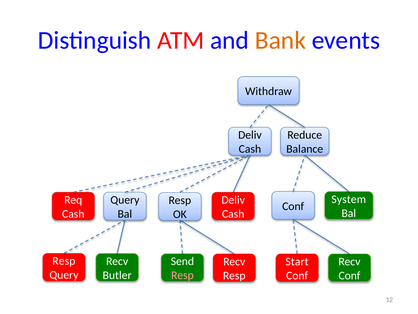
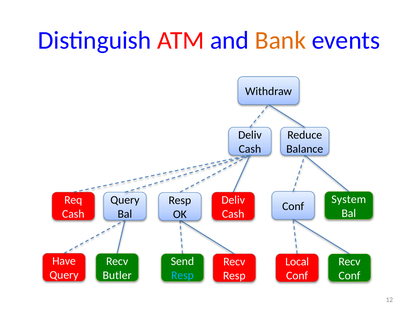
Resp at (64, 261): Resp -> Have
Start: Start -> Local
Resp at (182, 275) colour: pink -> light blue
